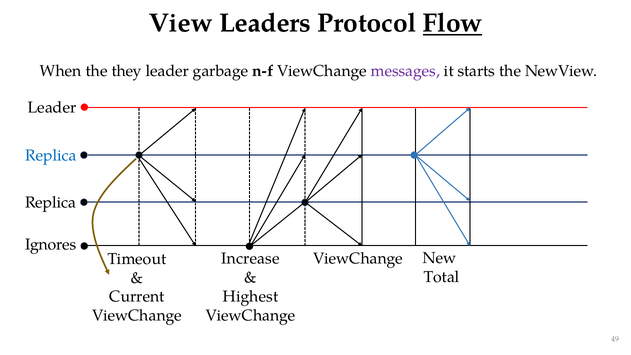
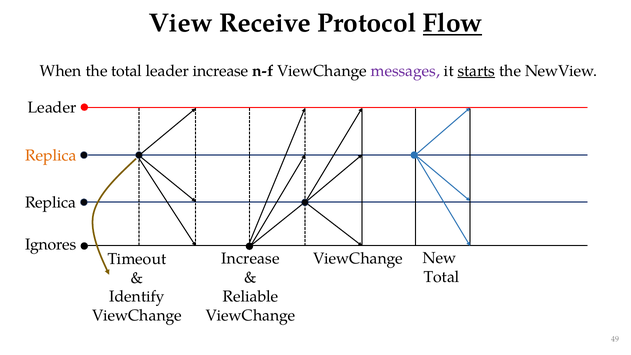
Leaders: Leaders -> Receive
the they: they -> total
leader garbage: garbage -> increase
starts underline: none -> present
Replica at (51, 156) colour: blue -> orange
Highest: Highest -> Reliable
Current: Current -> Identify
